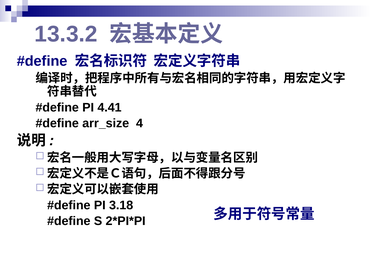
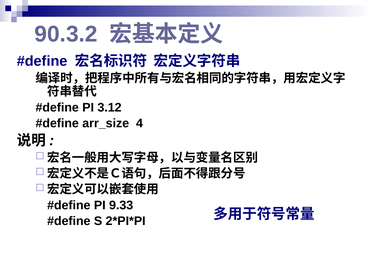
13.3.2: 13.3.2 -> 90.3.2
4.41: 4.41 -> 3.12
3.18: 3.18 -> 9.33
